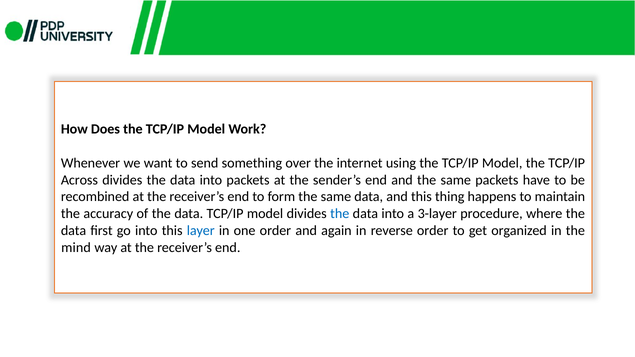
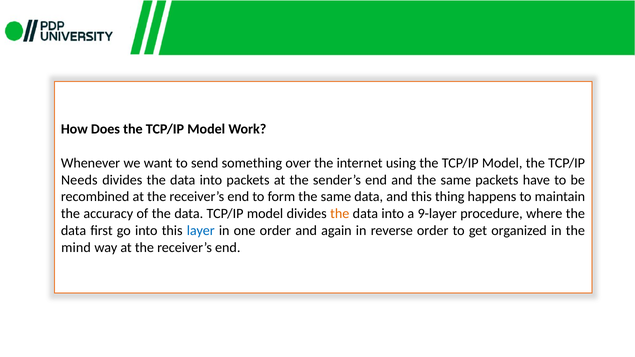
Across: Across -> Needs
the at (340, 214) colour: blue -> orange
3-layer: 3-layer -> 9-layer
